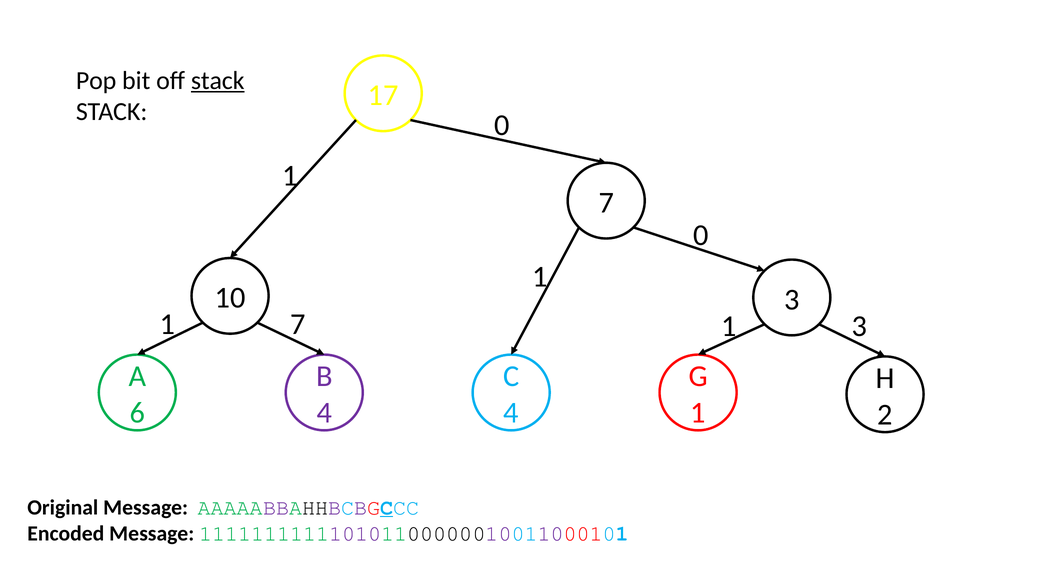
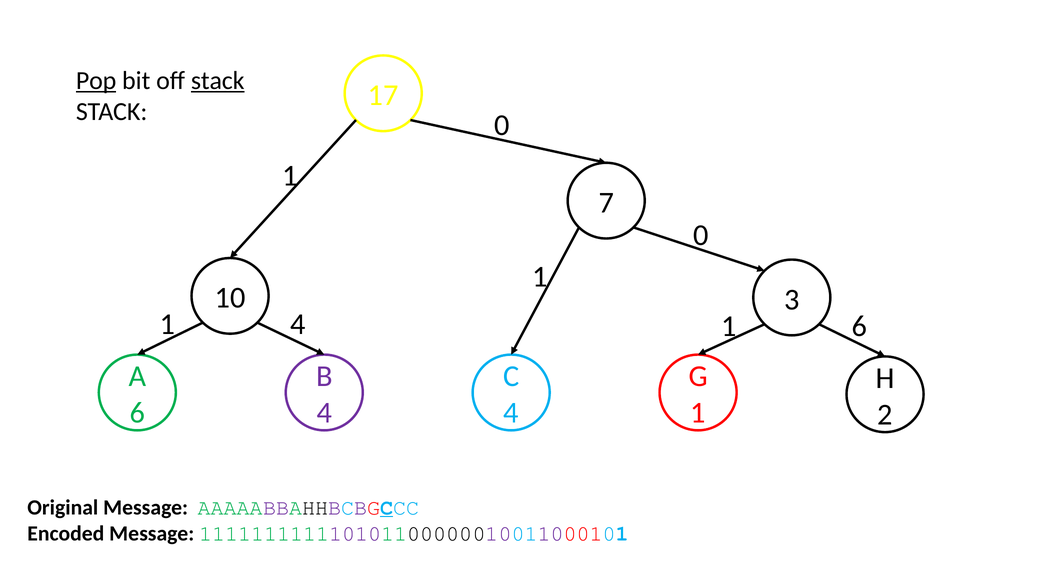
Pop underline: none -> present
1 7: 7 -> 4
1 3: 3 -> 6
